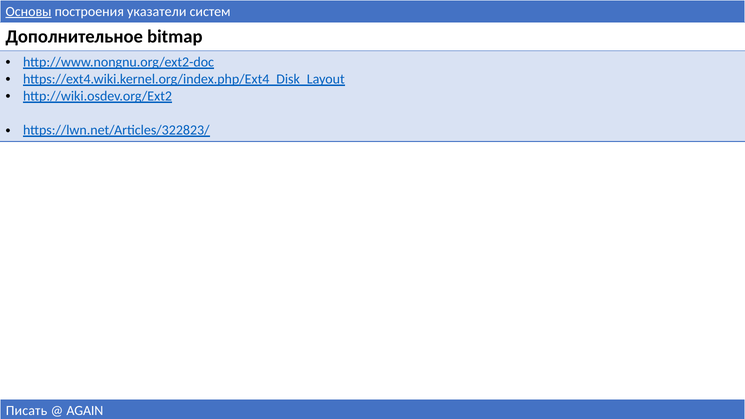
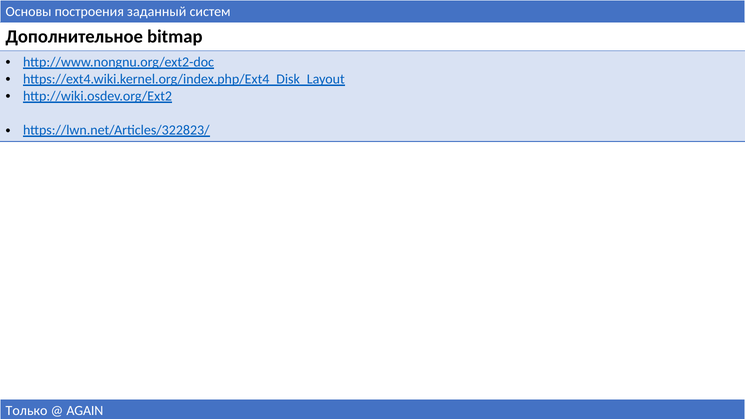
Основы underline: present -> none
указатели: указатели -> заданный
Писать: Писать -> Только
